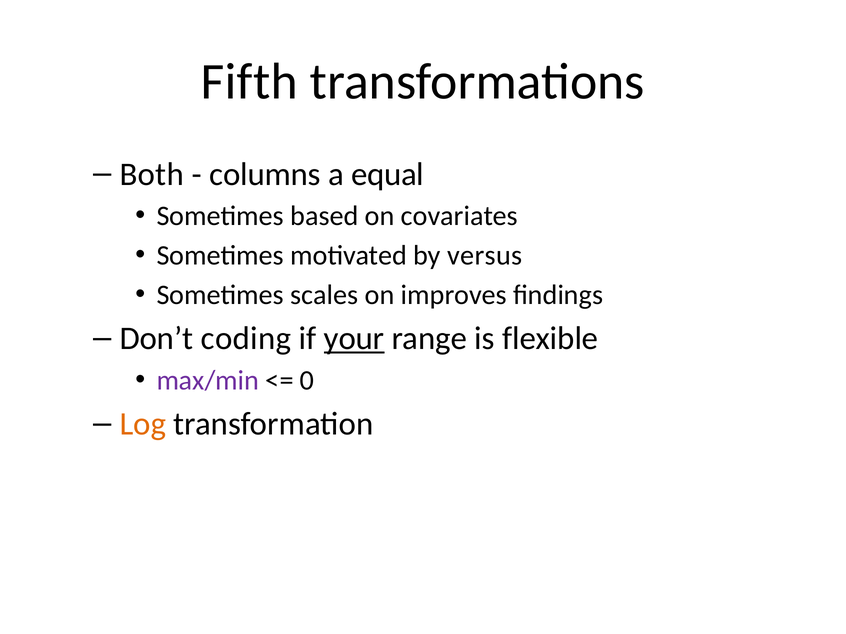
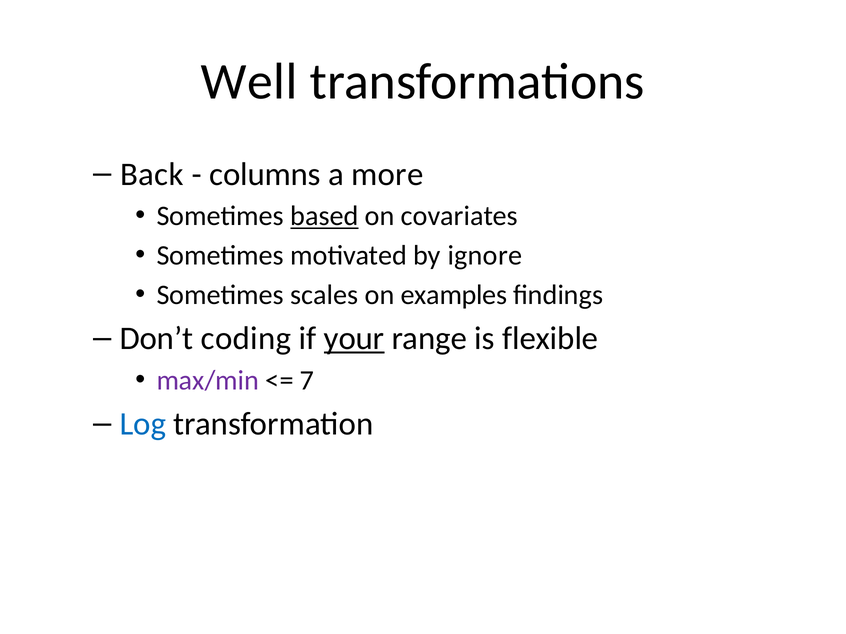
Fifth: Fifth -> Well
Both: Both -> Back
equal: equal -> more
based underline: none -> present
versus: versus -> ignore
improves: improves -> examples
0: 0 -> 7
Log colour: orange -> blue
